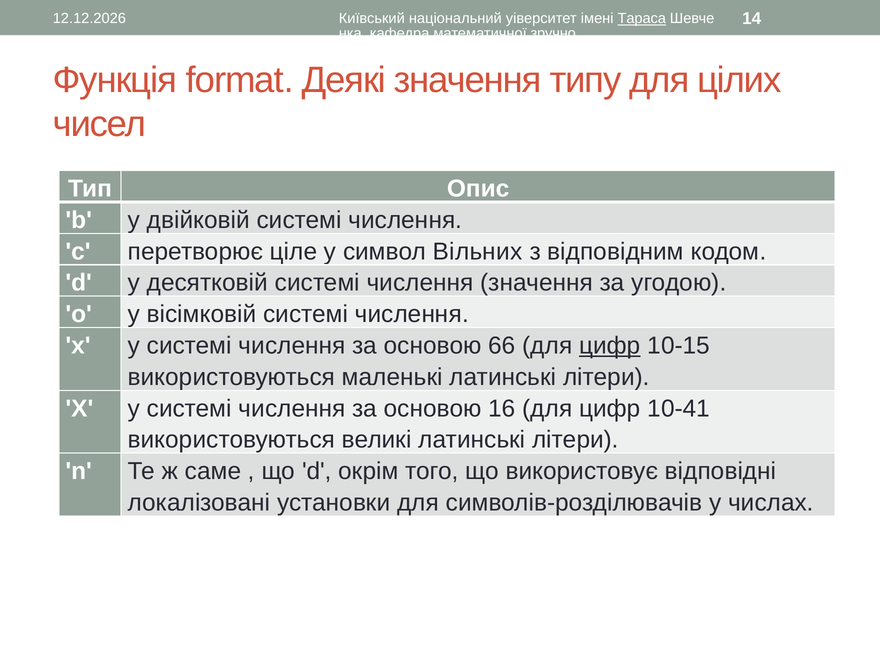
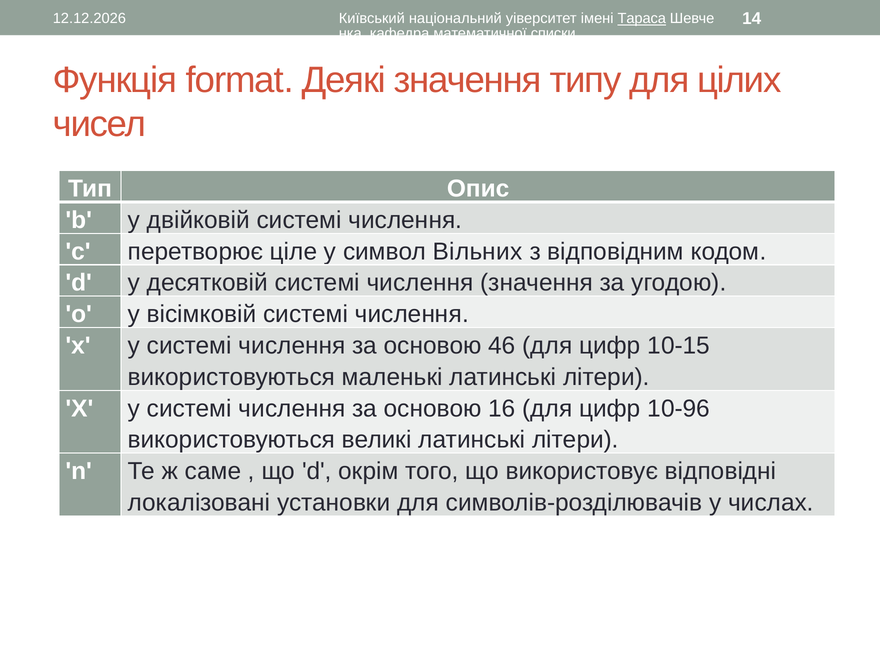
зручно: зручно -> списки
66: 66 -> 46
цифр at (610, 346) underline: present -> none
10-41: 10-41 -> 10-96
